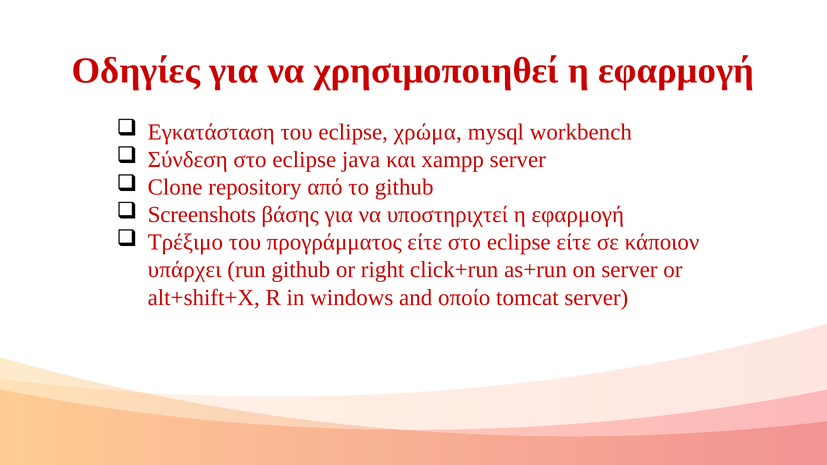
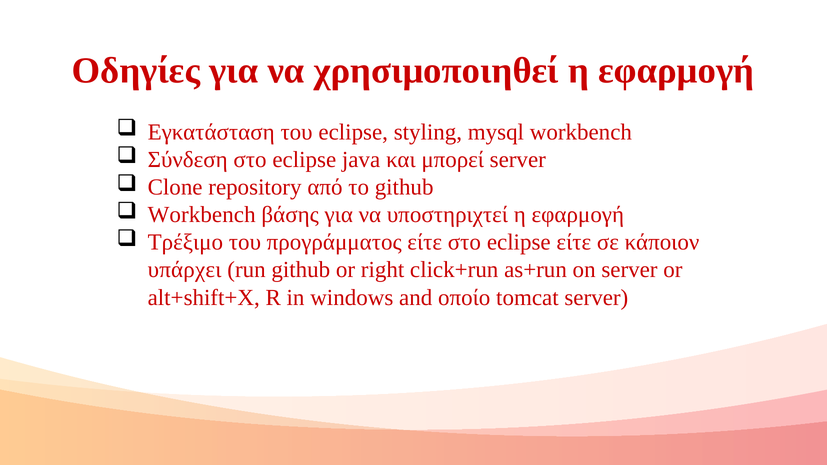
χρώμα: χρώμα -> styling
xampp: xampp -> μπορεί
Screenshots at (202, 215): Screenshots -> Workbench
